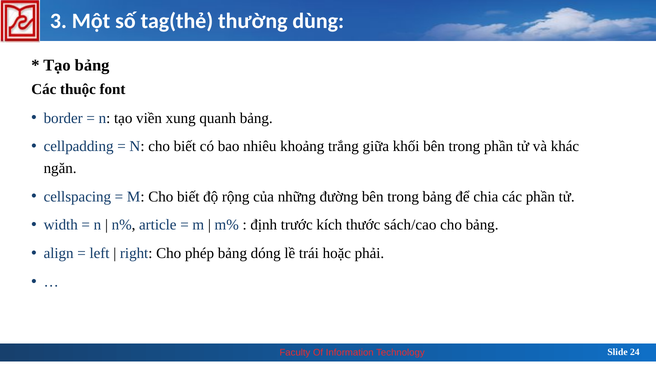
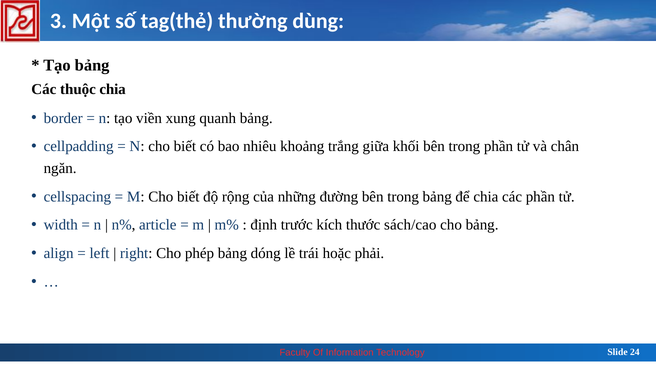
thuộc font: font -> chia
khác: khác -> chân
